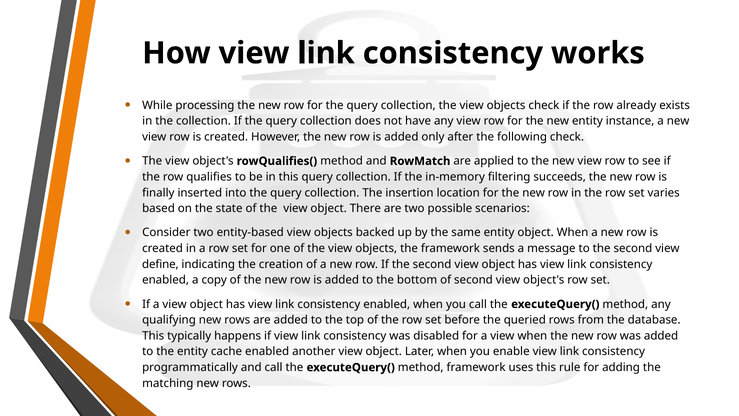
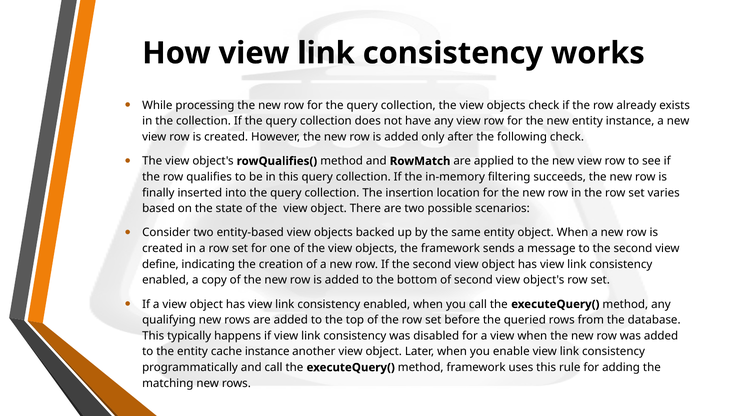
cache enabled: enabled -> instance
